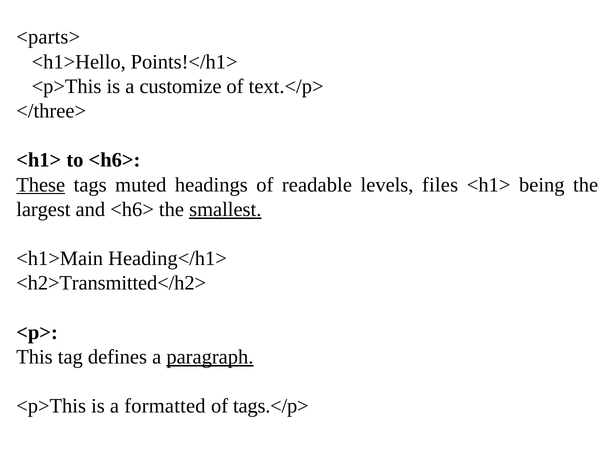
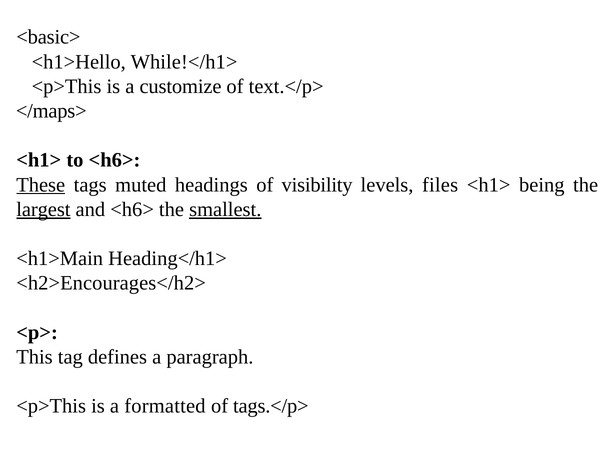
<parts>: <parts> -> <basic>
Points!</h1>: Points!</h1> -> While!</h1>
</three>: </three> -> </maps>
readable: readable -> visibility
largest underline: none -> present
<h2>Transmitted</h2>: <h2>Transmitted</h2> -> <h2>Encourages</h2>
paragraph underline: present -> none
